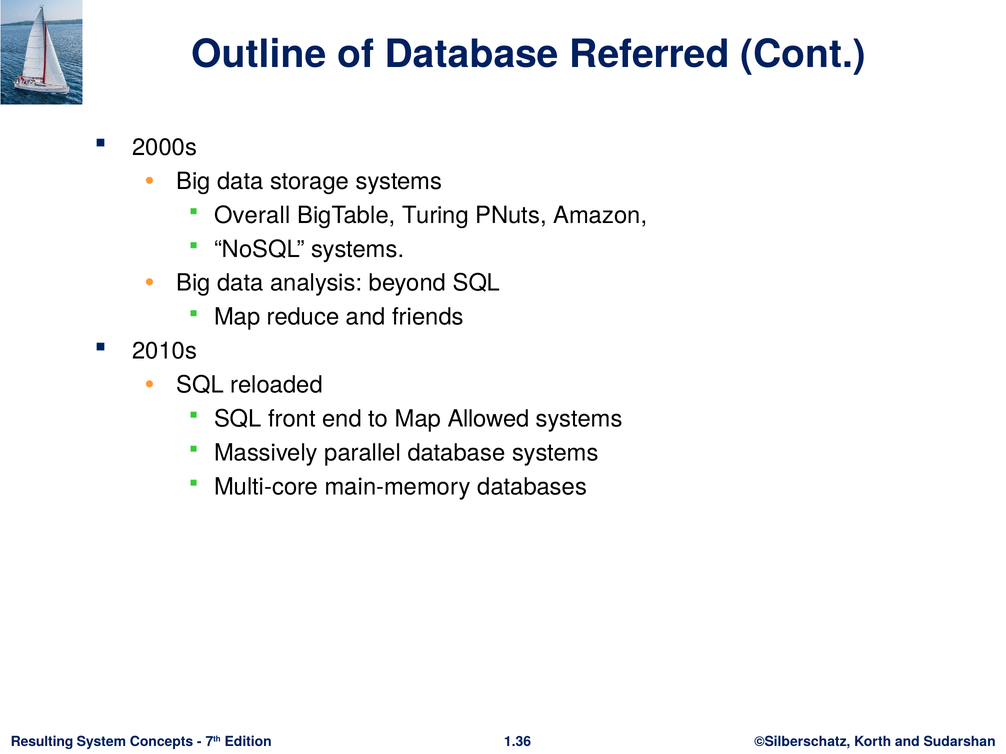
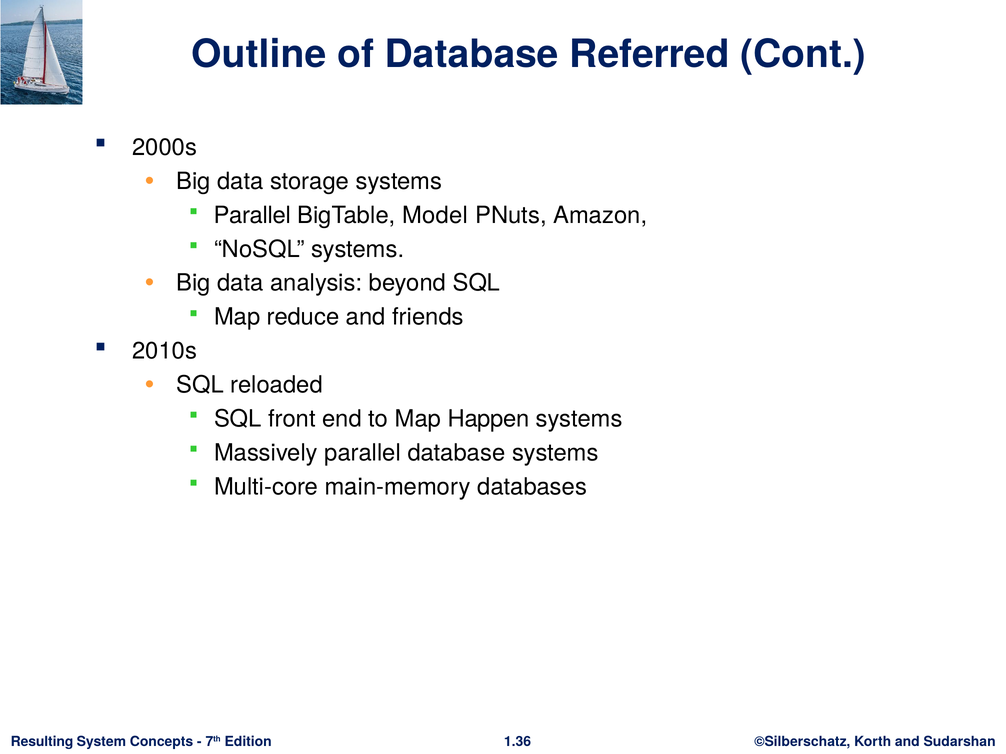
Overall at (252, 215): Overall -> Parallel
Turing: Turing -> Model
Allowed: Allowed -> Happen
